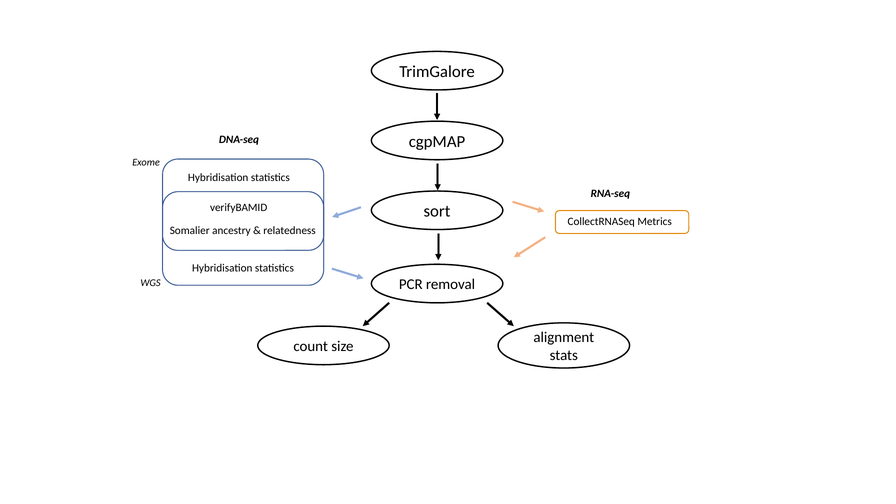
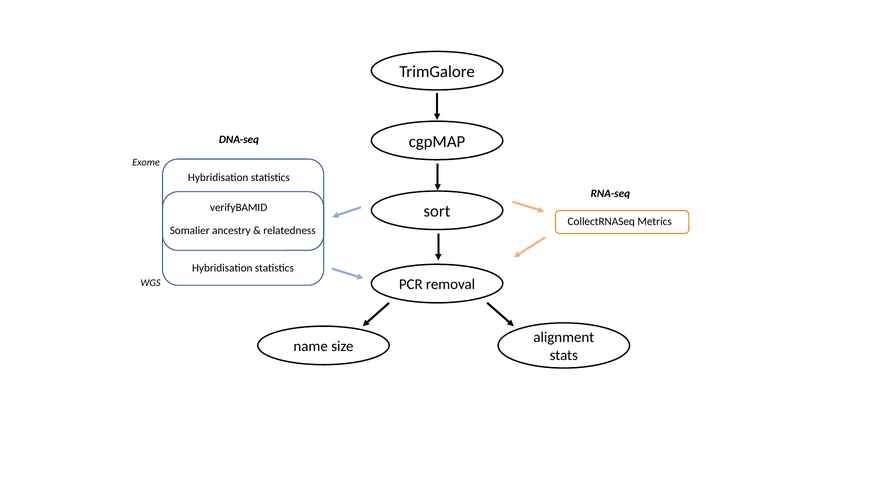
count: count -> name
